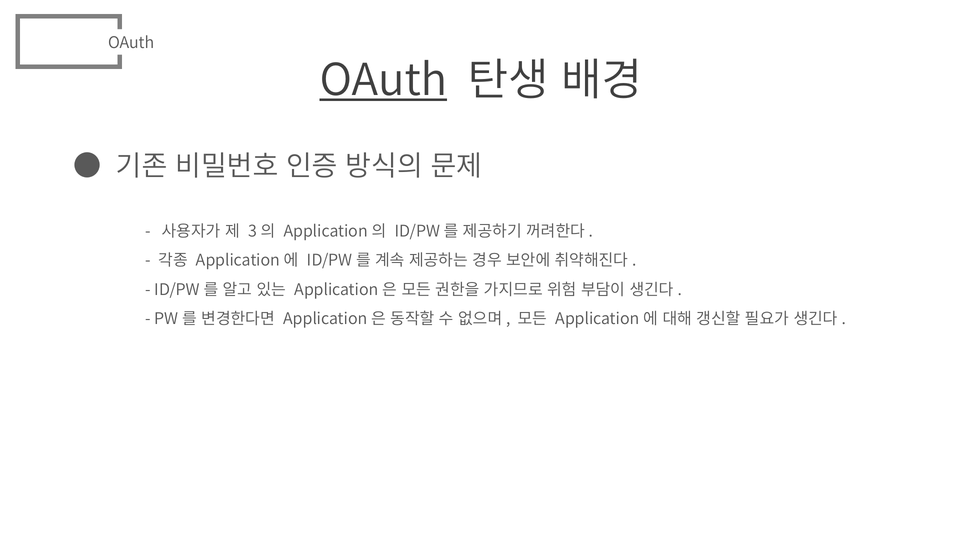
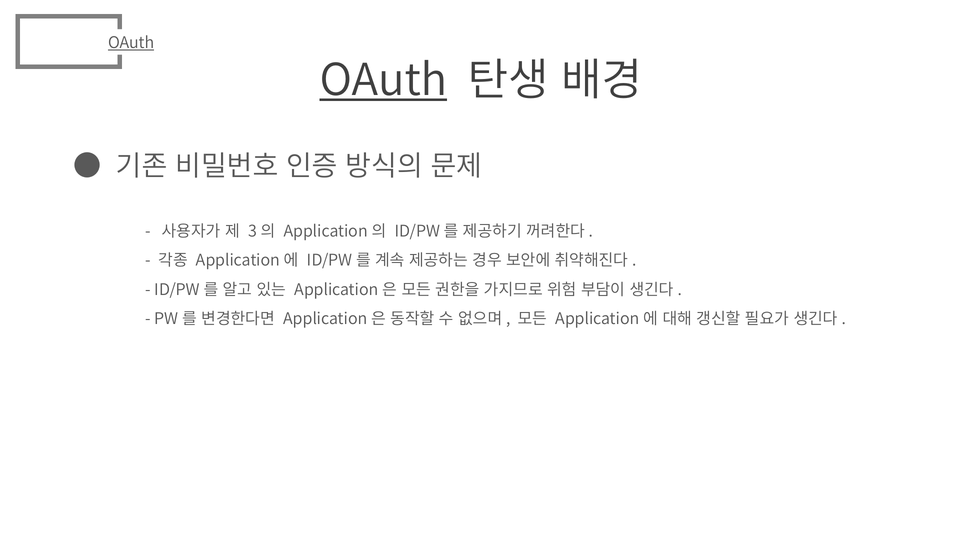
OAuth at (131, 43) underline: none -> present
